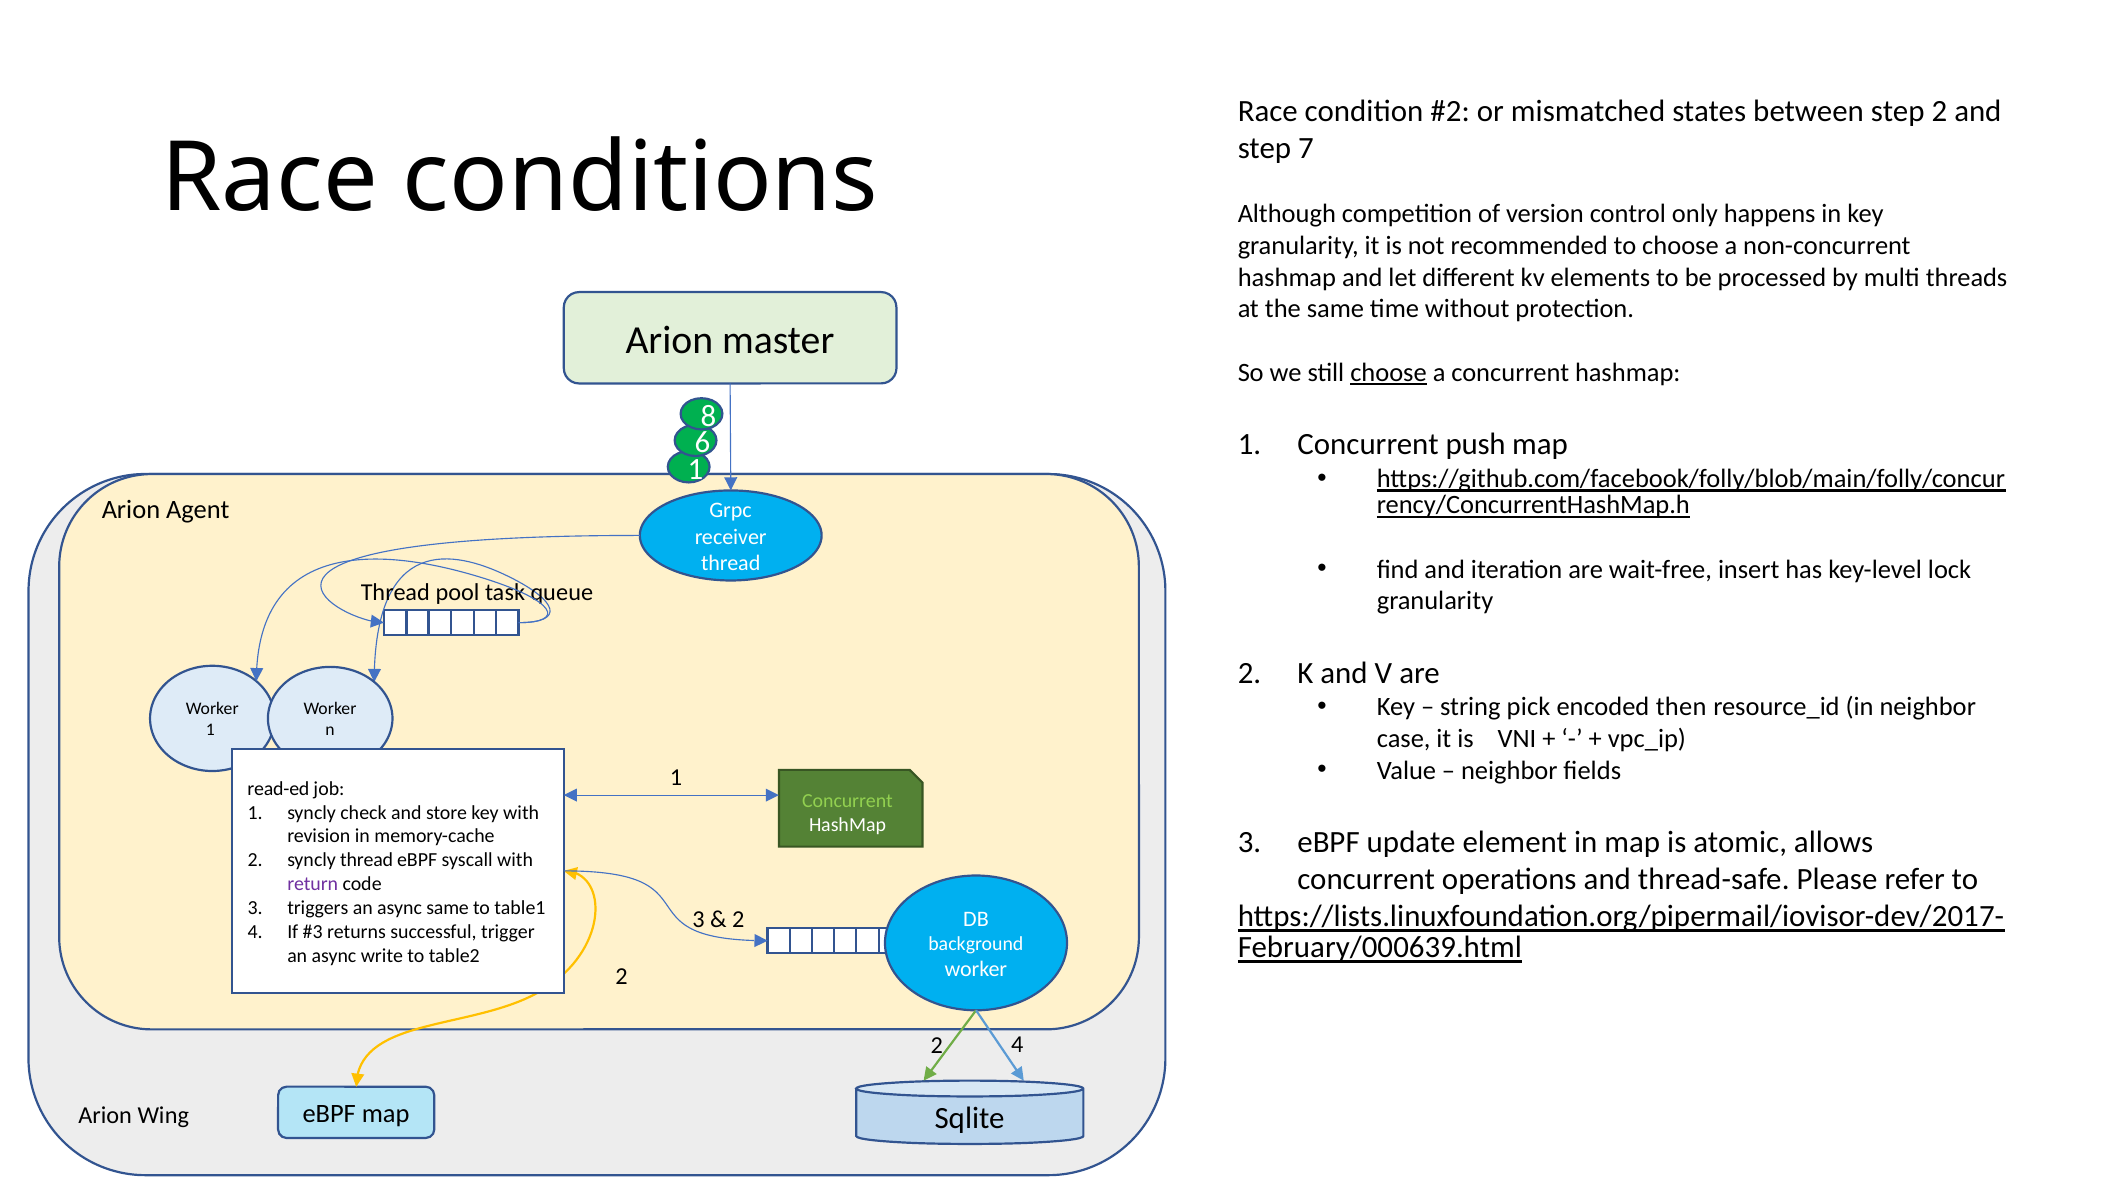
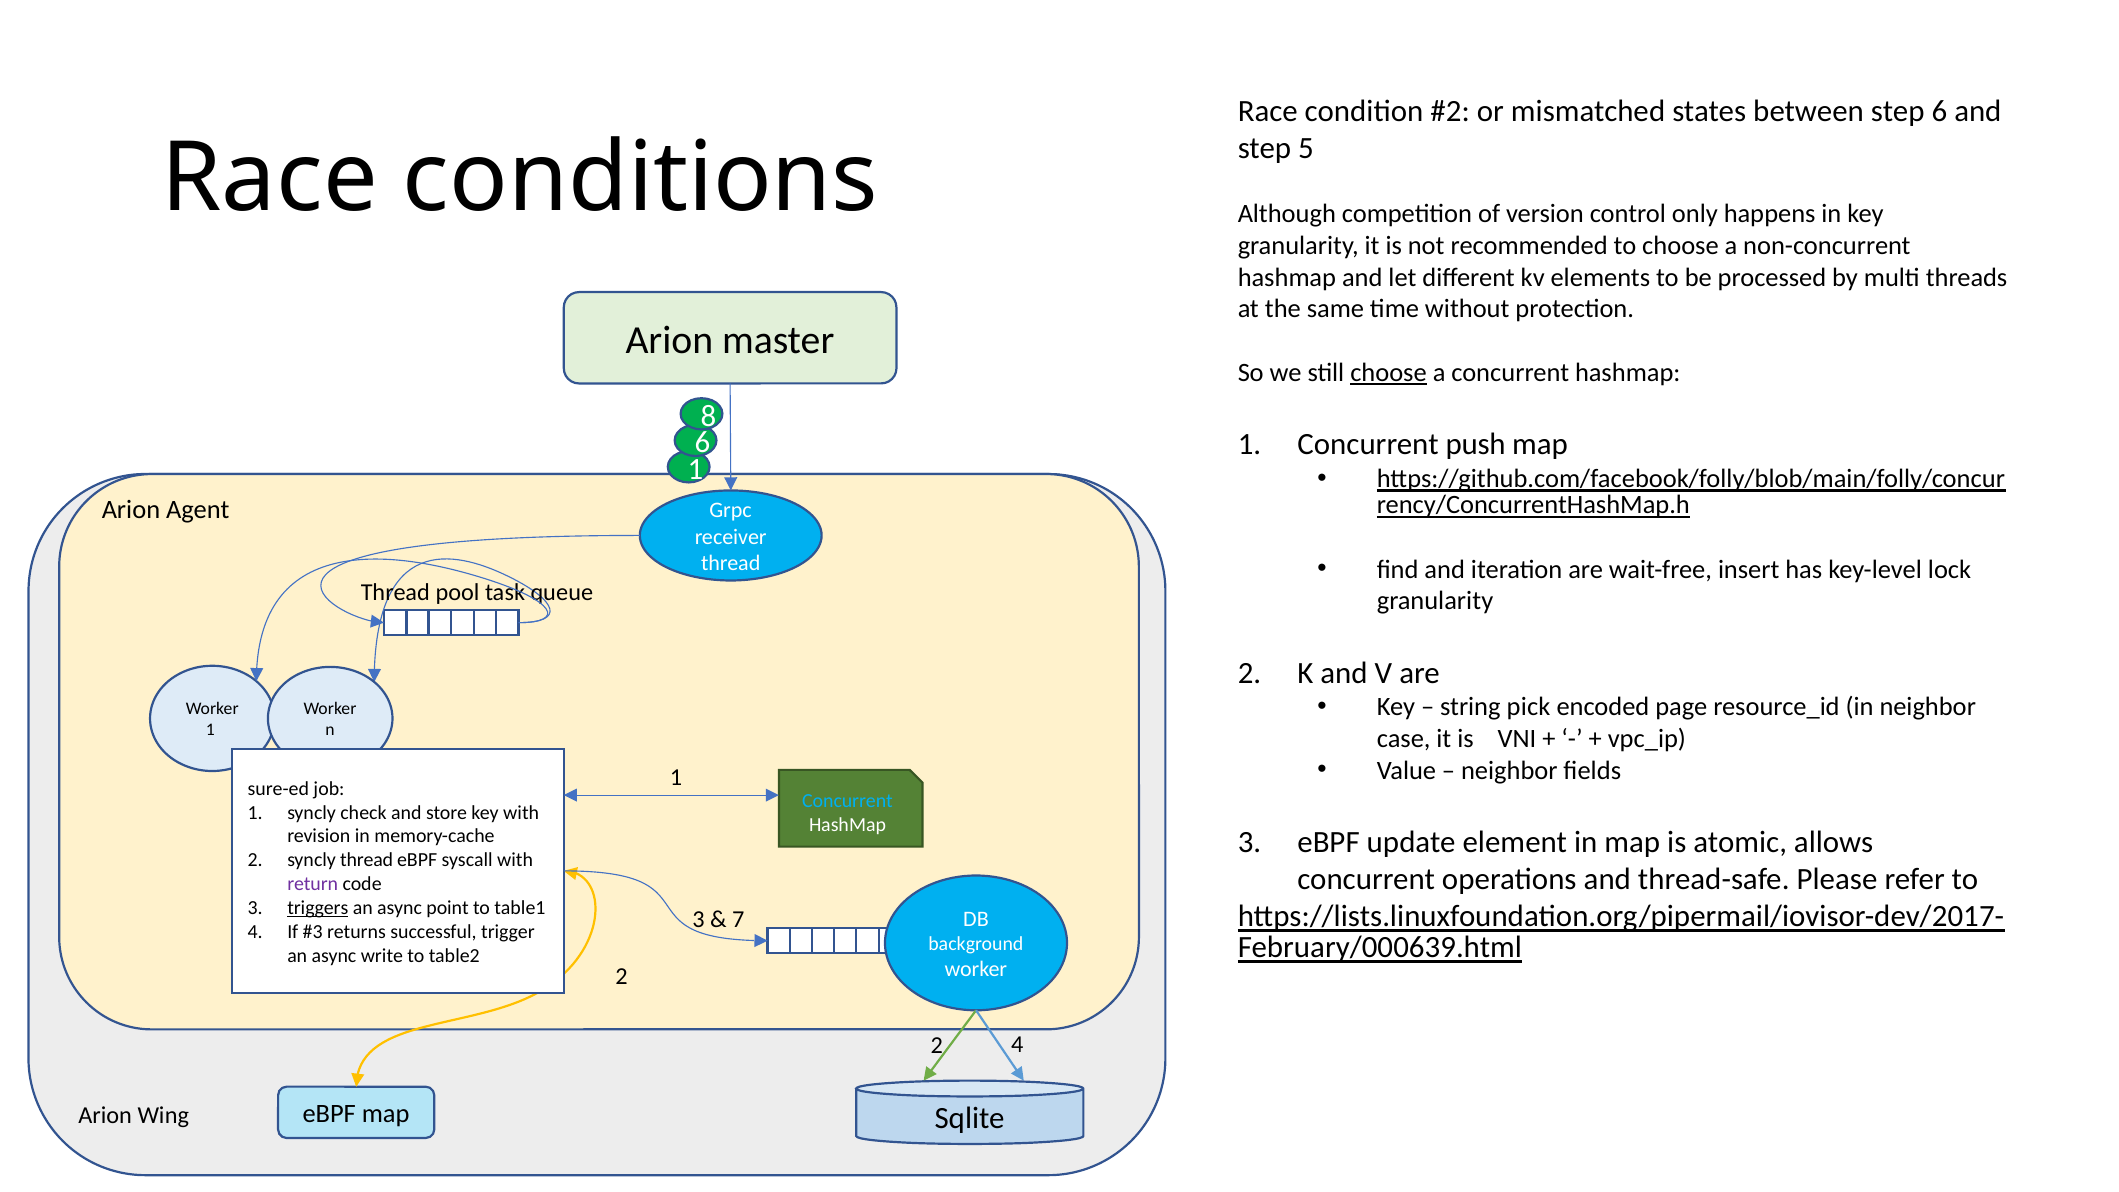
step 2: 2 -> 6
7: 7 -> 5
then: then -> page
read-ed: read-ed -> sure-ed
Concurrent at (847, 801) colour: light green -> light blue
triggers underline: none -> present
async same: same -> point
2 at (738, 919): 2 -> 7
